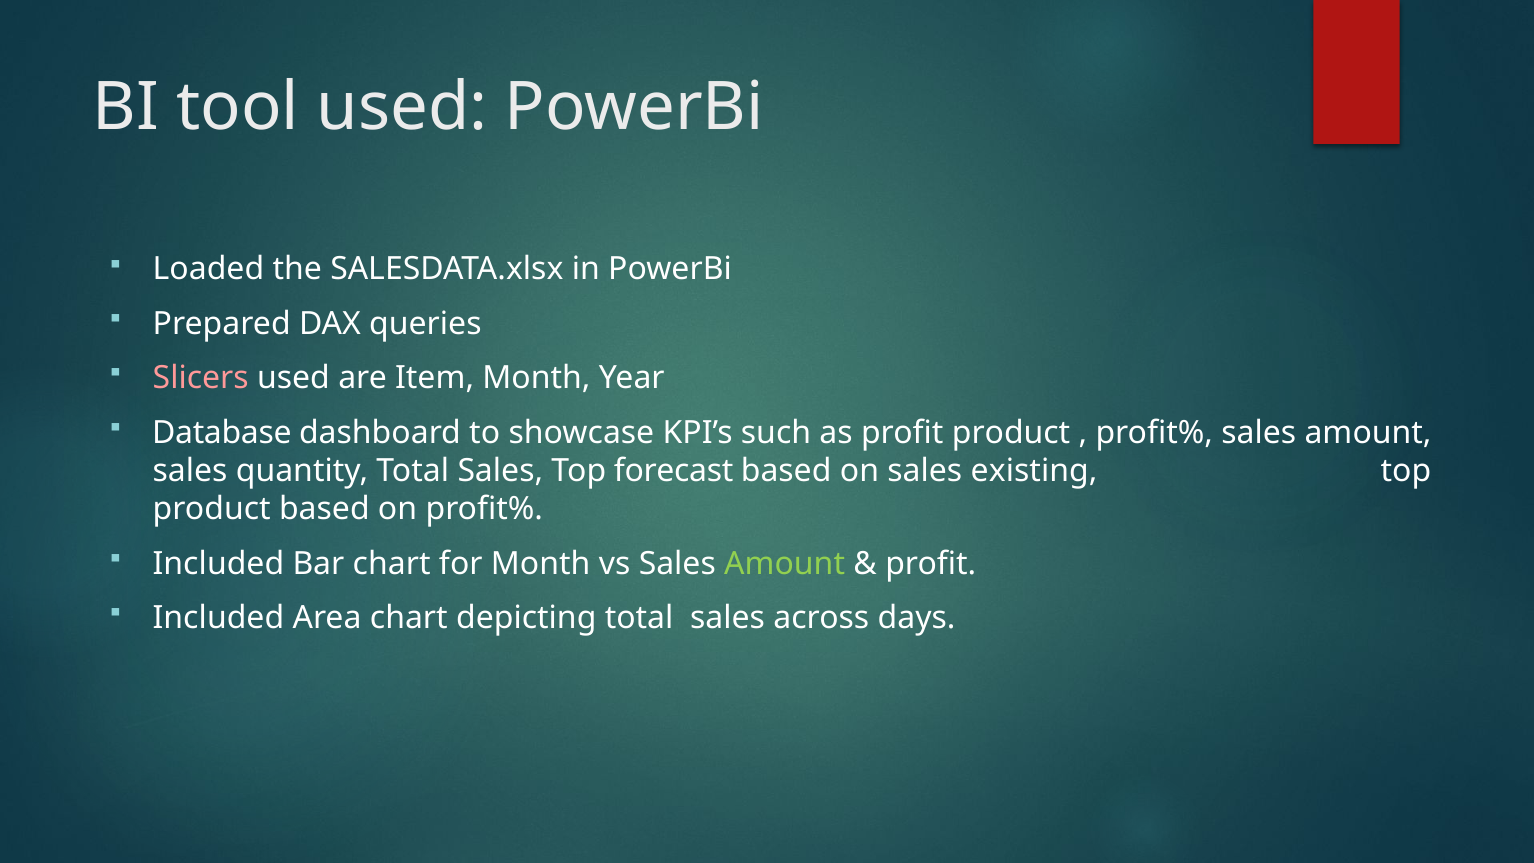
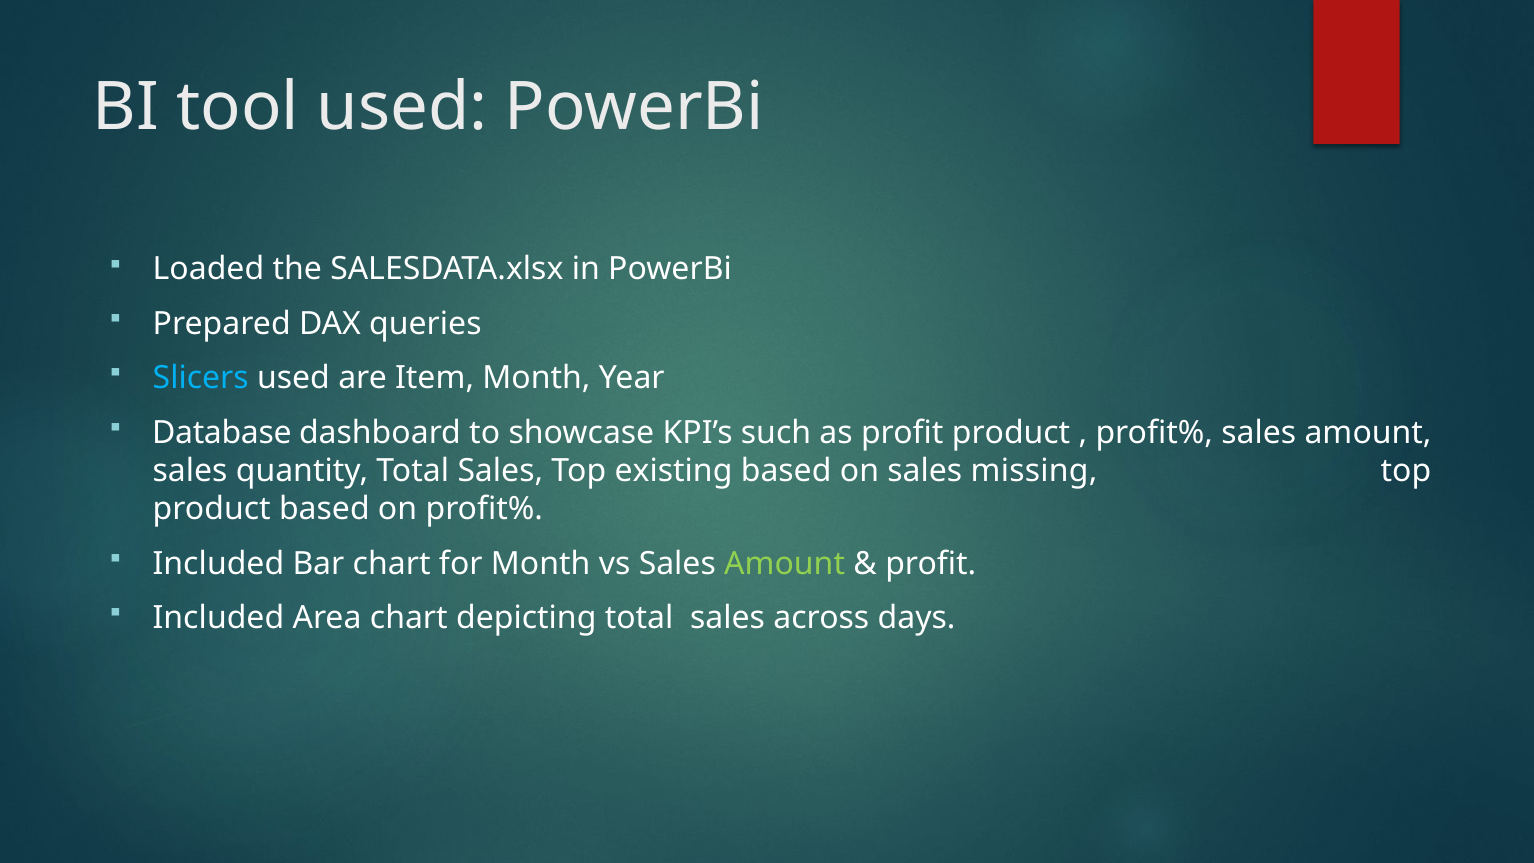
Slicers colour: pink -> light blue
forecast: forecast -> existing
existing: existing -> missing
